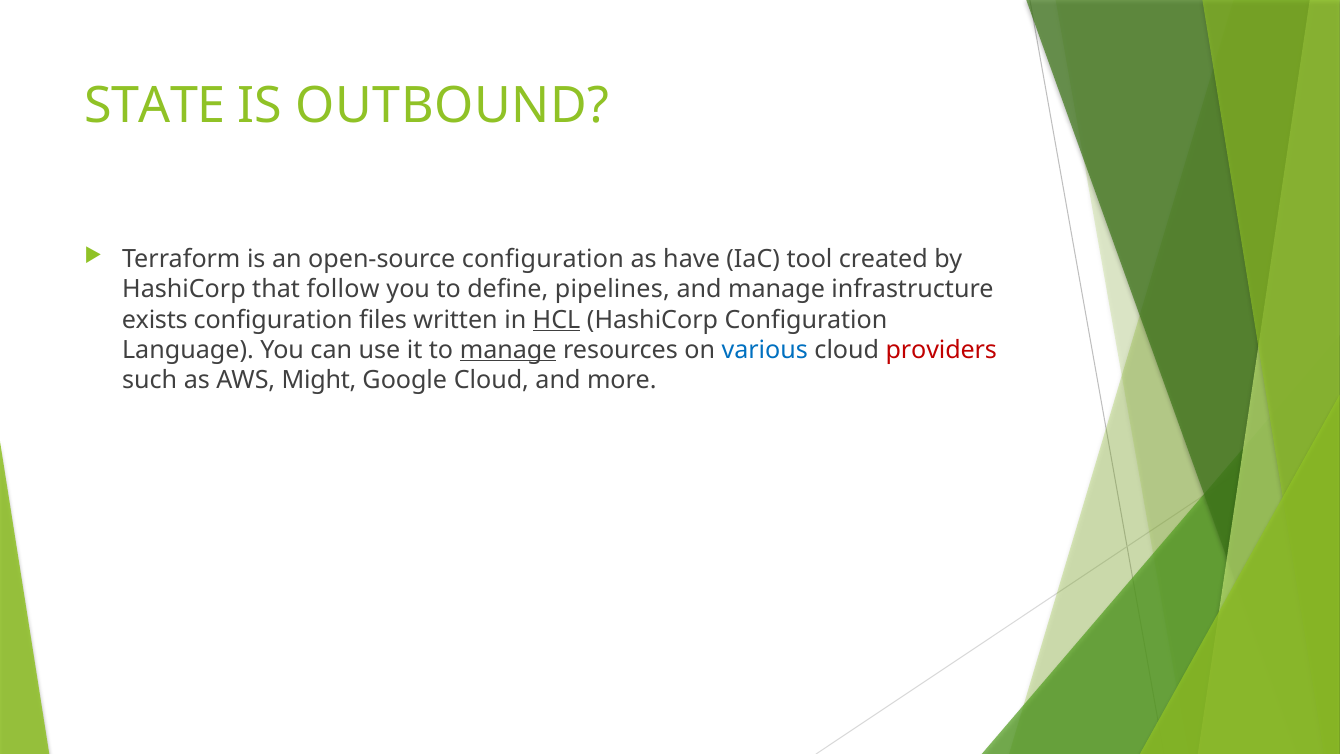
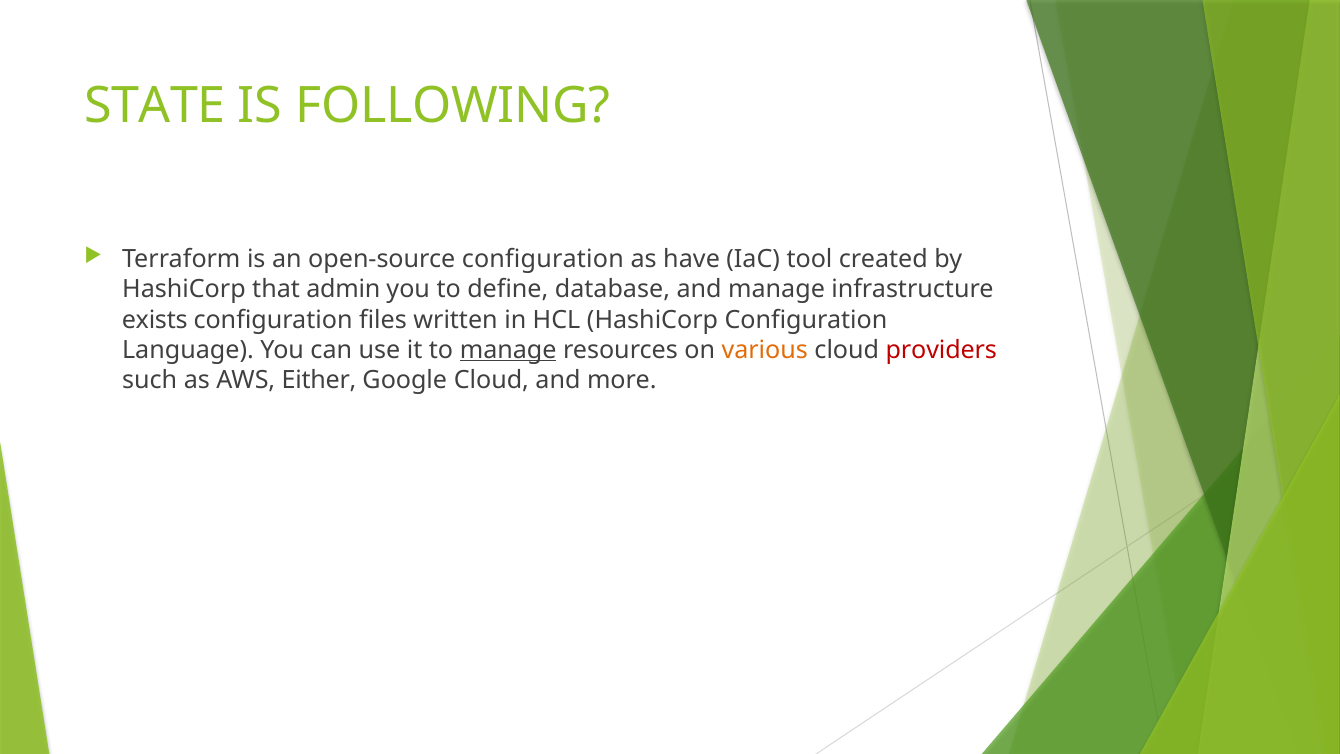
OUTBOUND: OUTBOUND -> FOLLOWING
follow: follow -> admin
pipelines: pipelines -> database
HCL underline: present -> none
various colour: blue -> orange
Might: Might -> Either
